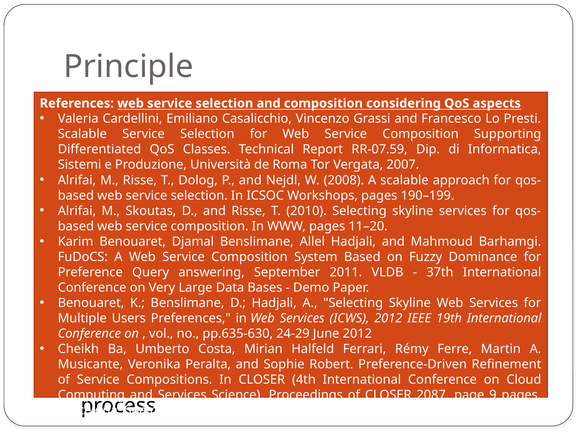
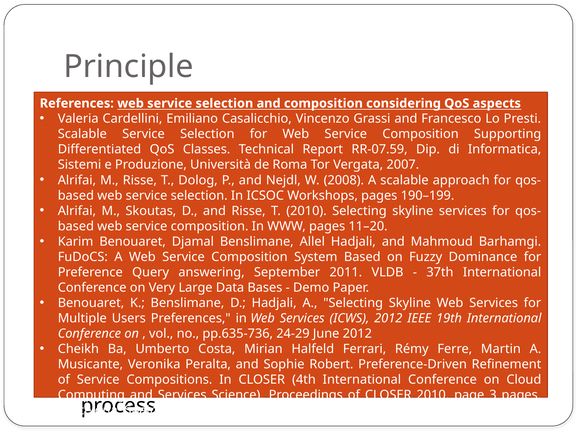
pp.635-630: pp.635-630 -> pp.635-736
CLOSER 2087: 2087 -> 2010
9: 9 -> 3
